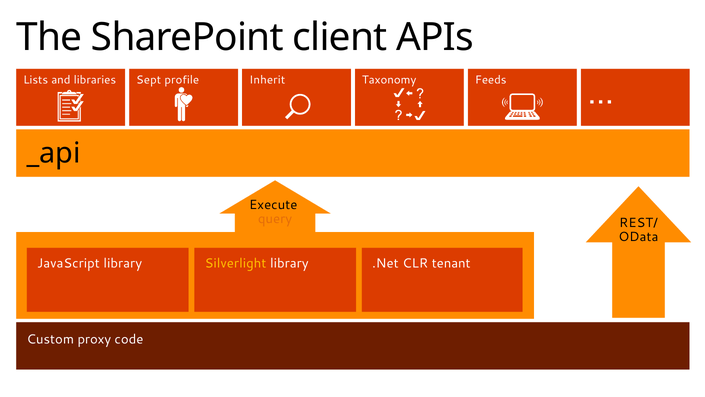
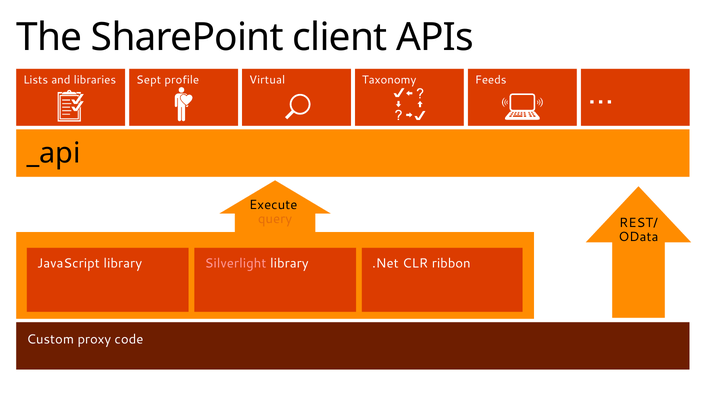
Inherit: Inherit -> Virtual
Silverlight colour: yellow -> pink
tenant: tenant -> ribbon
